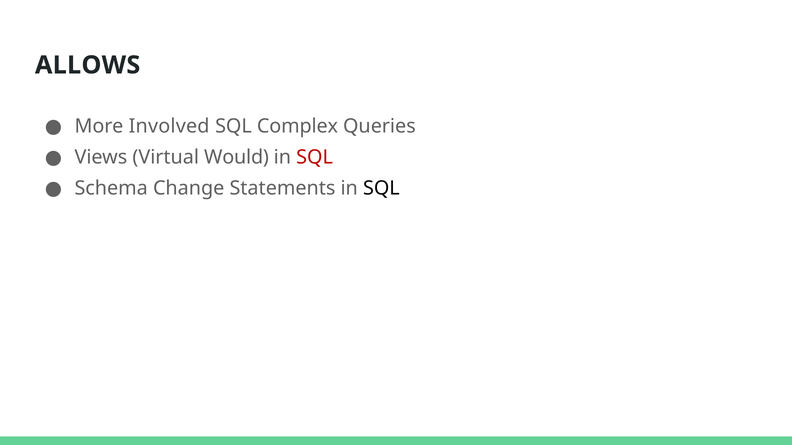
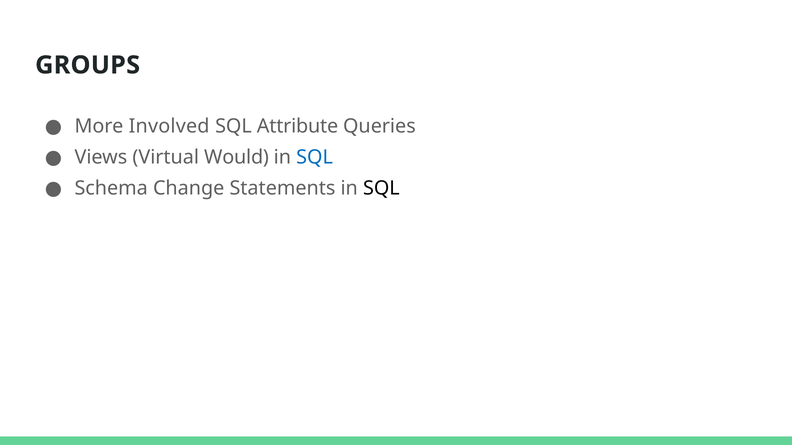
ALLOWS: ALLOWS -> GROUPS
Complex: Complex -> Attribute
SQL at (315, 157) colour: red -> blue
